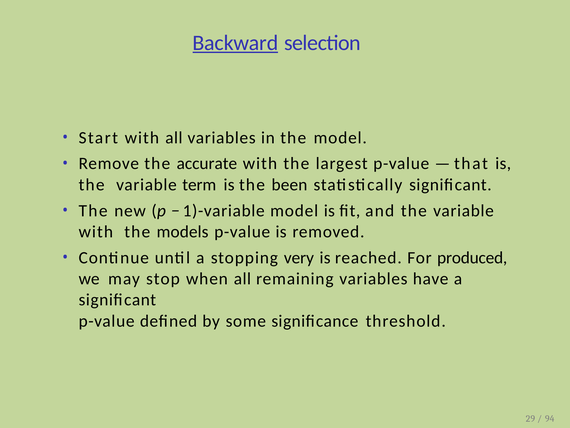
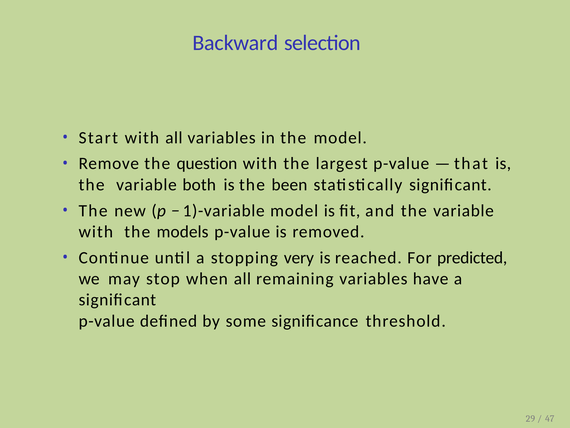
Backward underline: present -> none
accurate: accurate -> question
term: term -> both
produced: produced -> predicted
94: 94 -> 47
